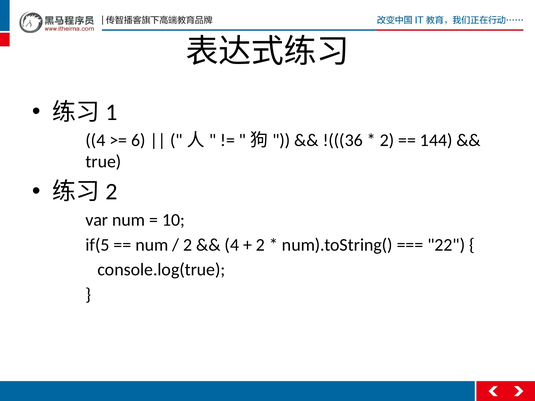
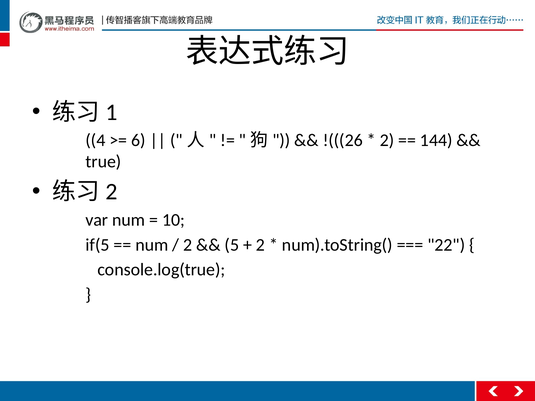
!(((36: !(((36 -> !(((26
4 at (232, 245): 4 -> 5
